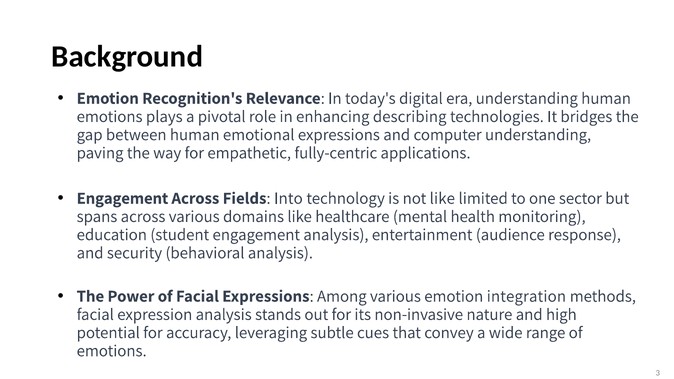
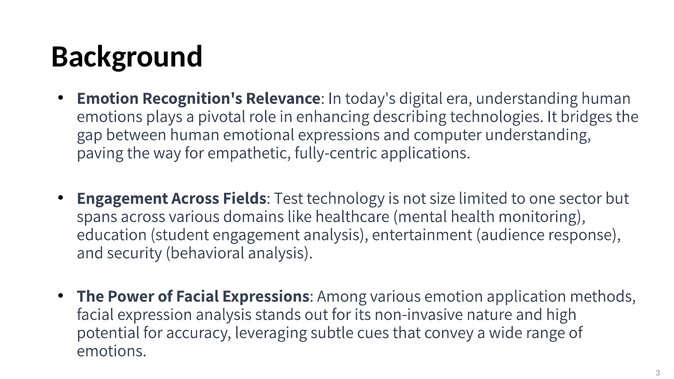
Into: Into -> Test
not like: like -> size
integration: integration -> application
